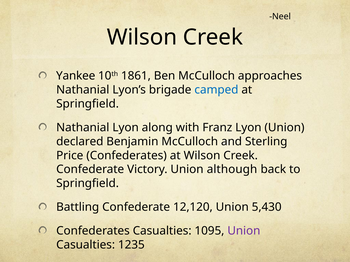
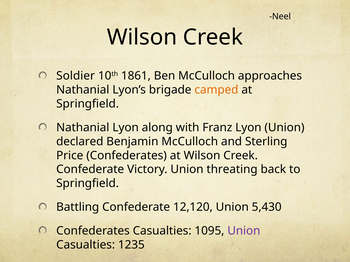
Yankee: Yankee -> Soldier
camped colour: blue -> orange
although: although -> threating
